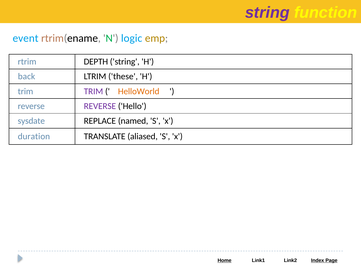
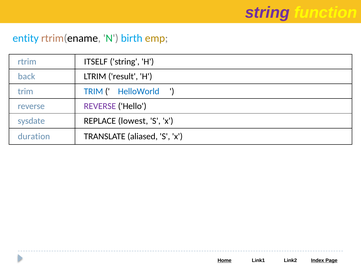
event: event -> entity
logic: logic -> birth
DEPTH: DEPTH -> ITSELF
these: these -> result
TRIM at (93, 91) colour: purple -> blue
HelloWorld colour: orange -> blue
named: named -> lowest
